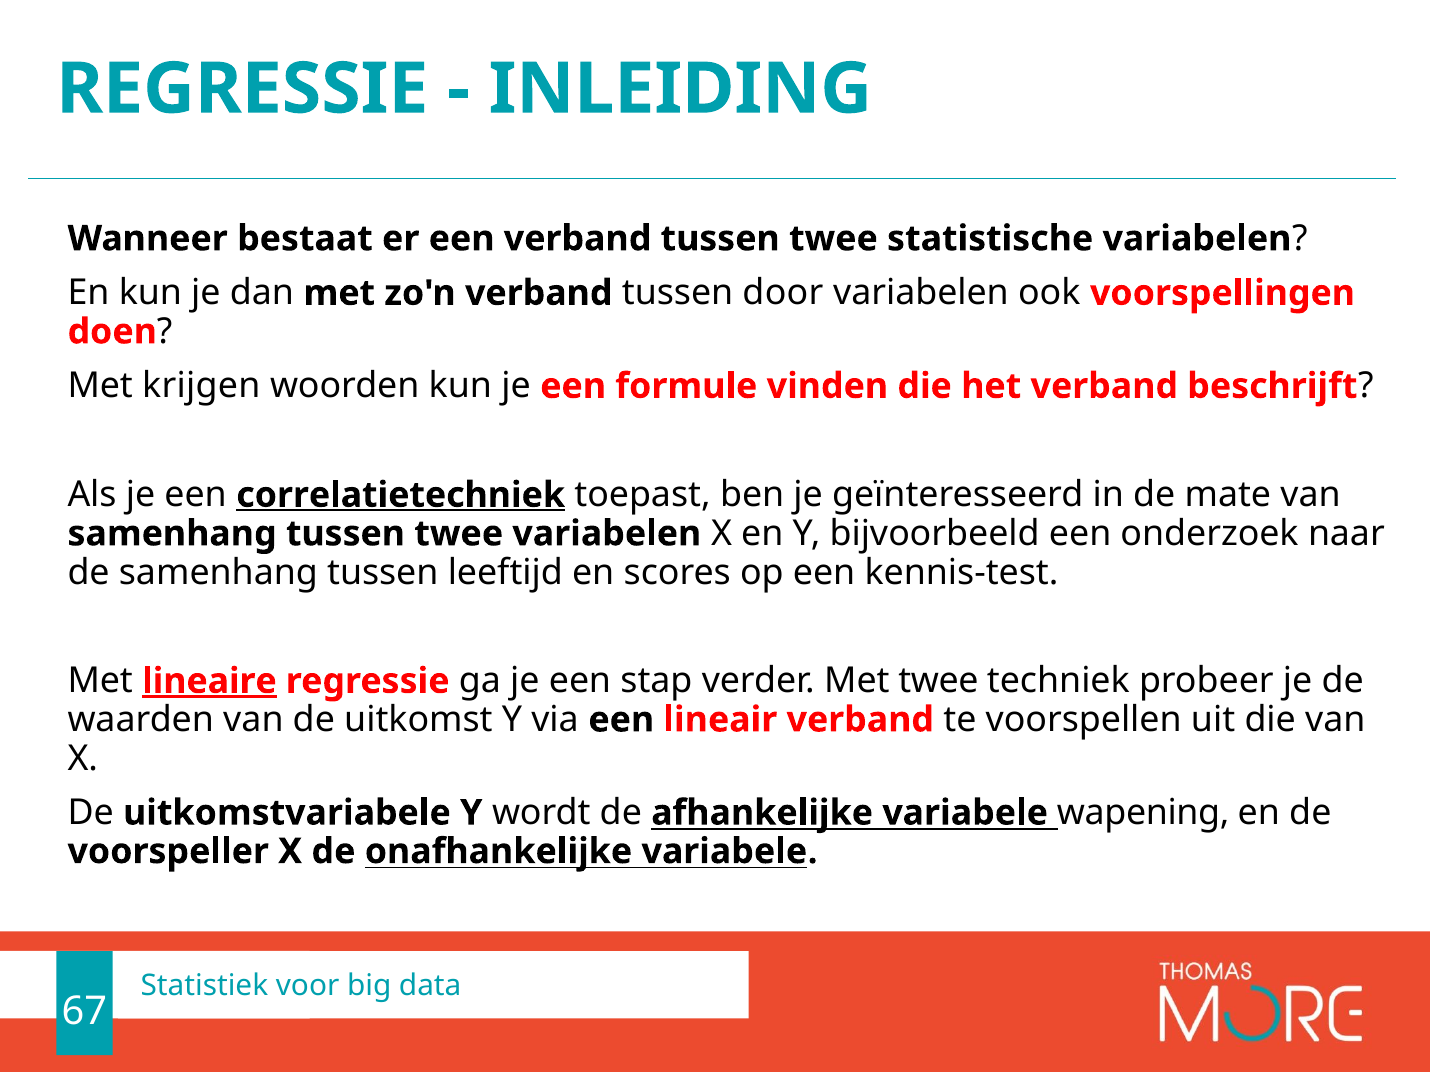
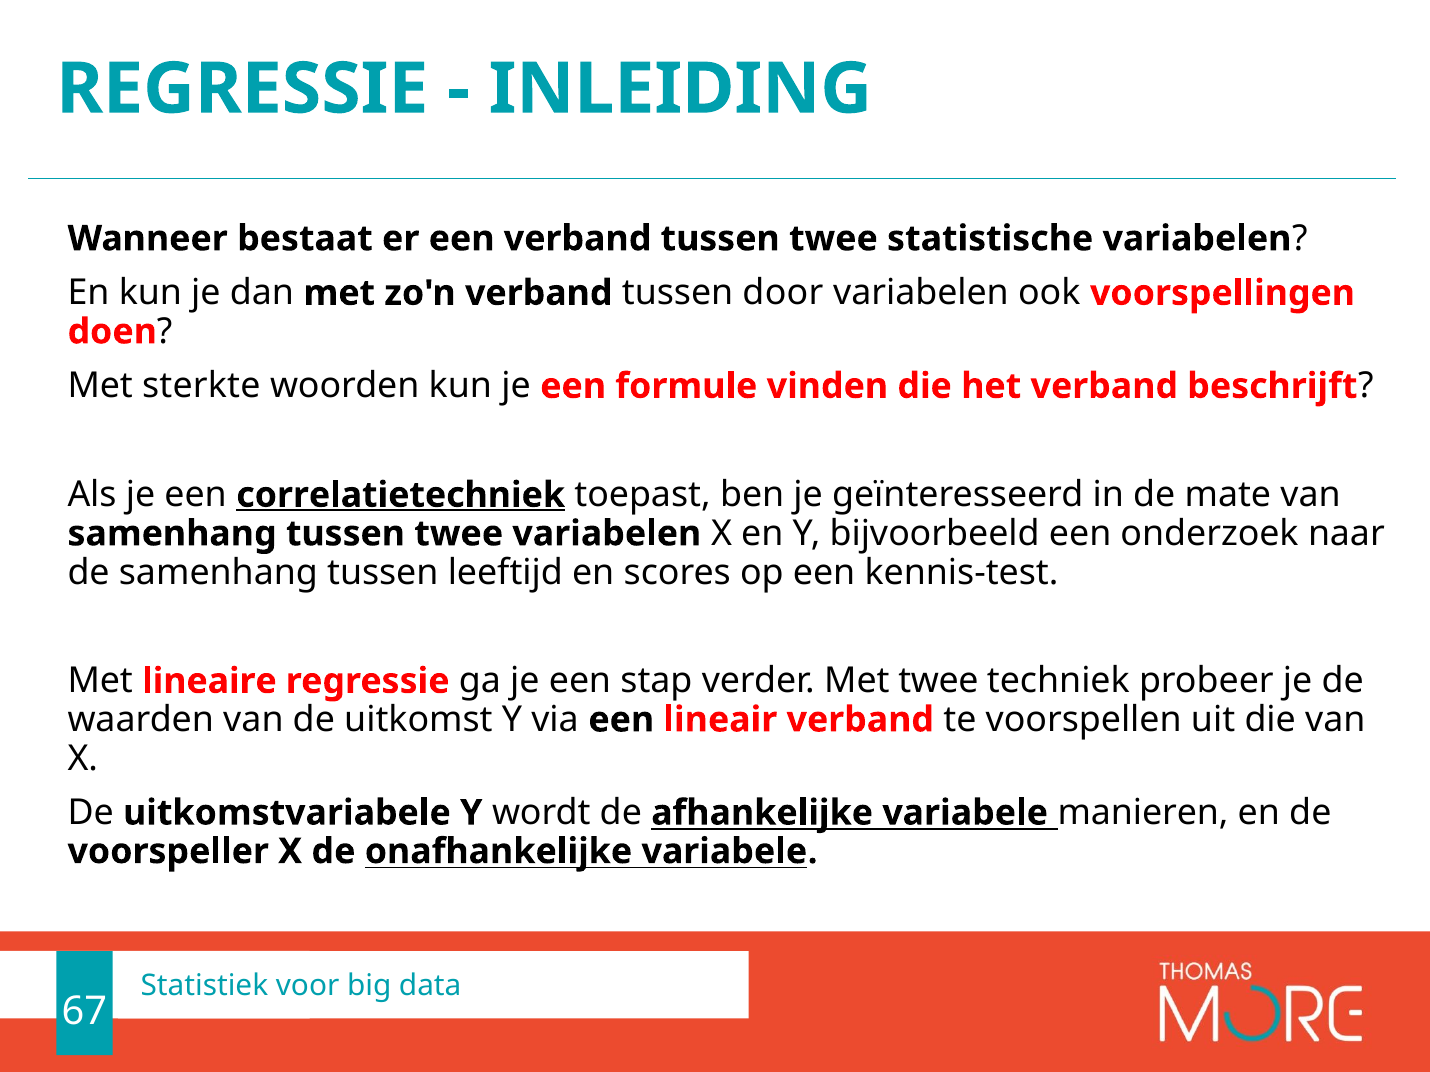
krijgen: krijgen -> sterkte
lineaire underline: present -> none
wapening: wapening -> manieren
